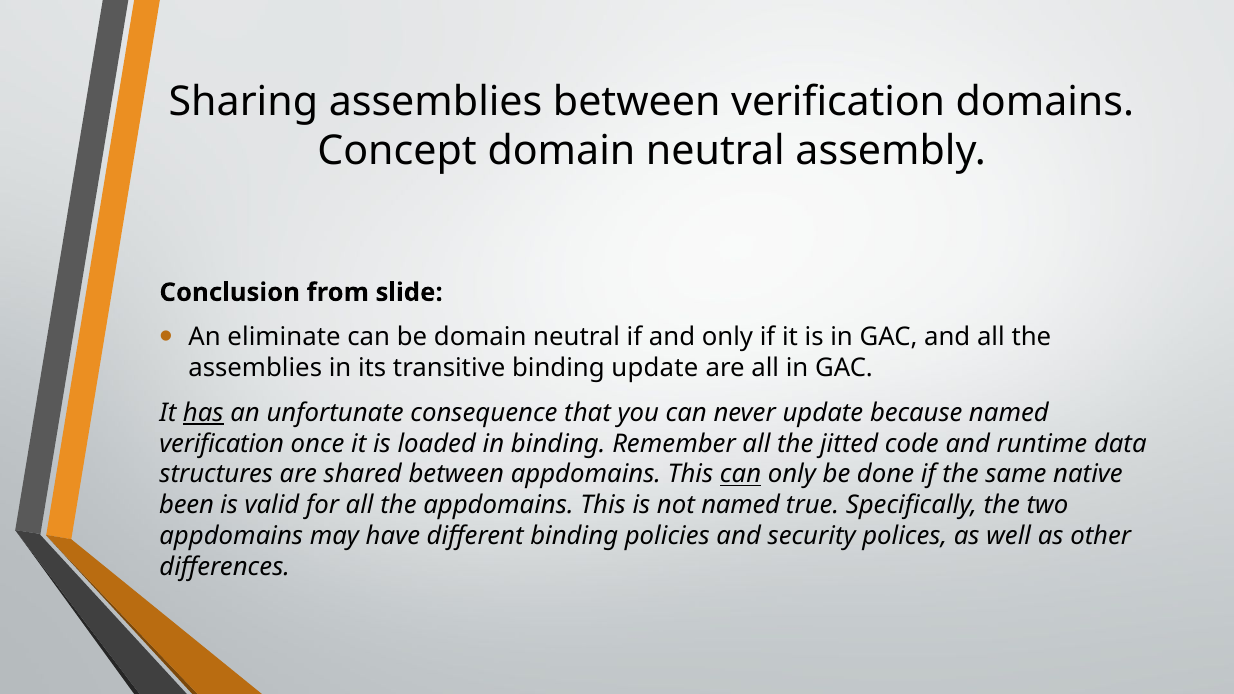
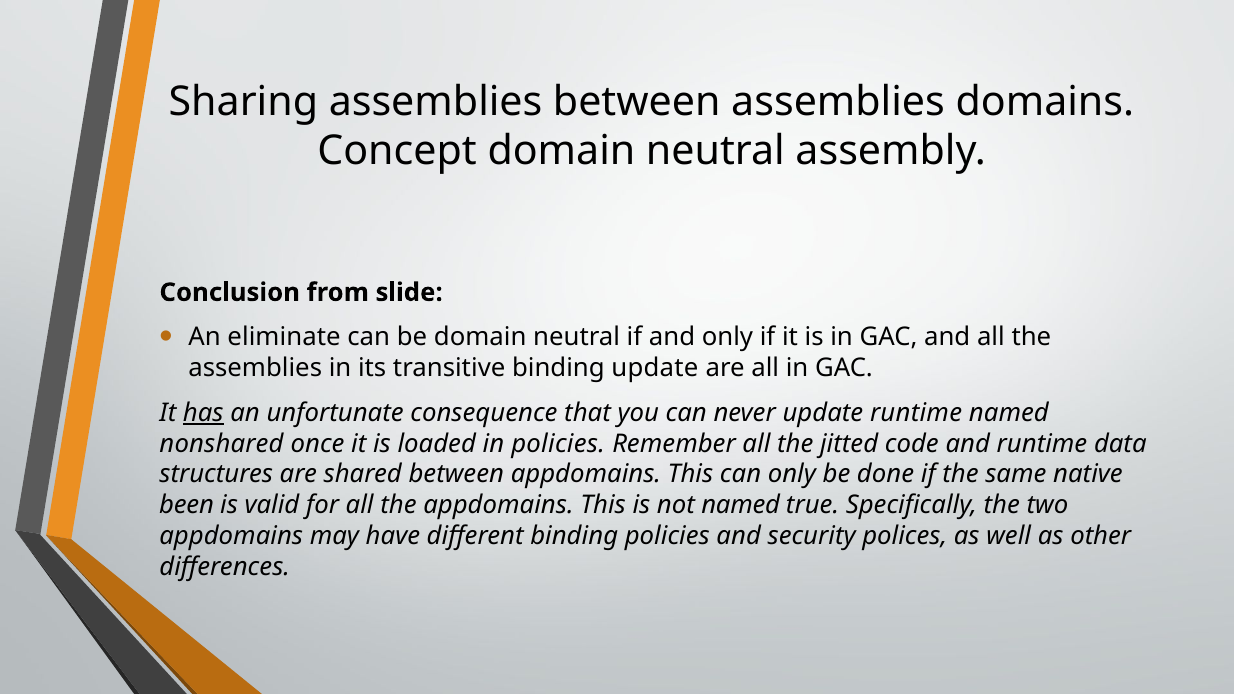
between verification: verification -> assemblies
update because: because -> runtime
verification at (222, 444): verification -> nonshared
in binding: binding -> policies
can at (741, 475) underline: present -> none
